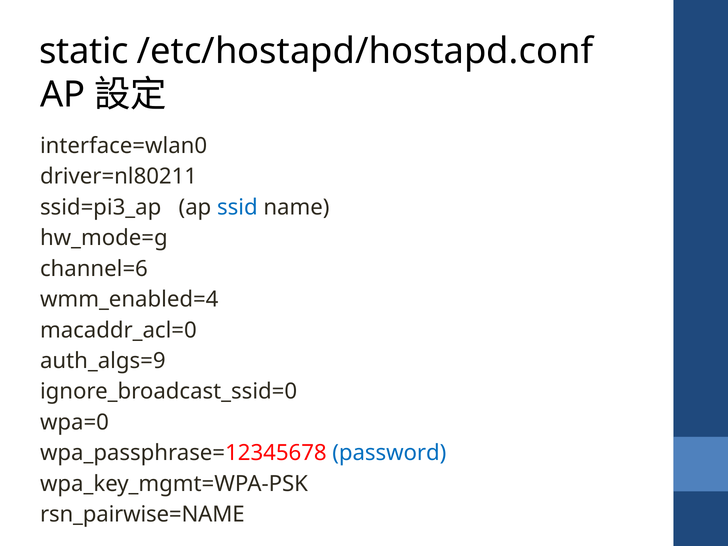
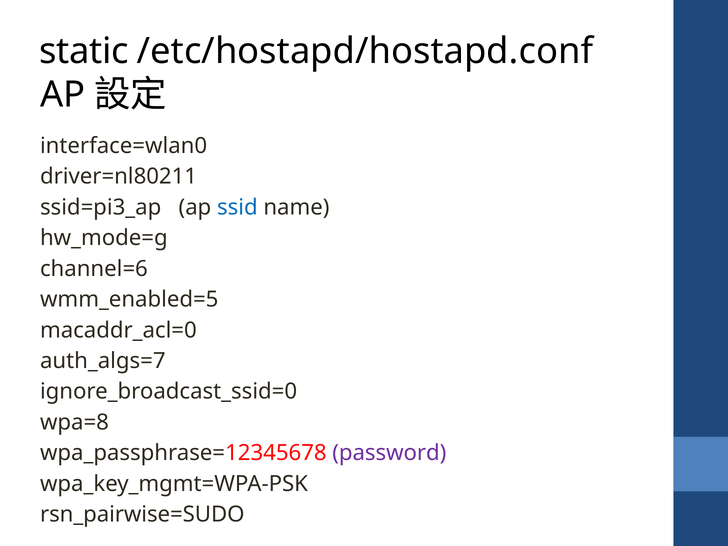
wmm_enabled=4: wmm_enabled=4 -> wmm_enabled=5
auth_algs=9: auth_algs=9 -> auth_algs=7
wpa=0: wpa=0 -> wpa=8
password colour: blue -> purple
rsn_pairwise=NAME: rsn_pairwise=NAME -> rsn_pairwise=SUDO
